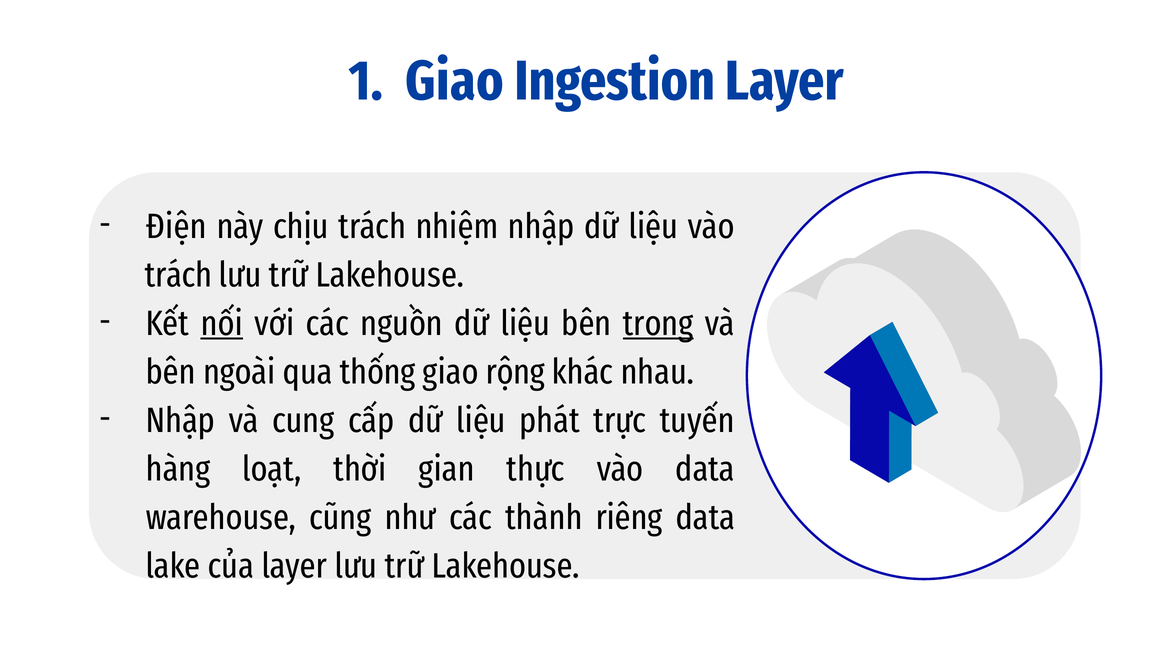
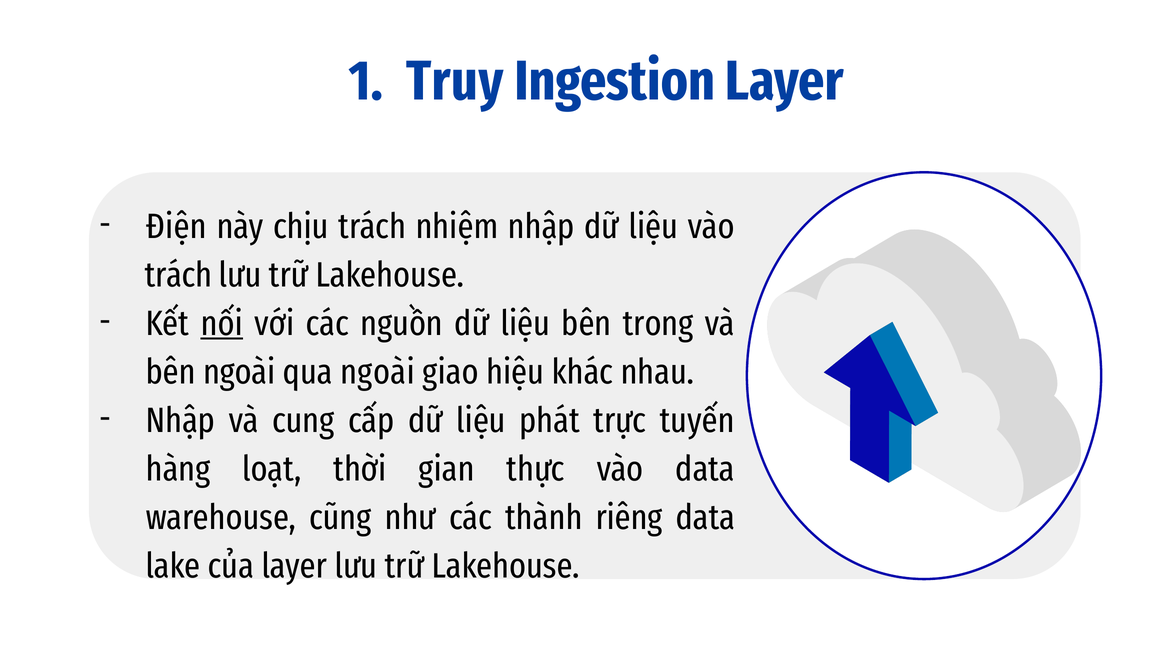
Giao at (455, 81): Giao -> Truy
trong underline: present -> none
qua thống: thống -> ngoài
rộng: rộng -> hiệu
